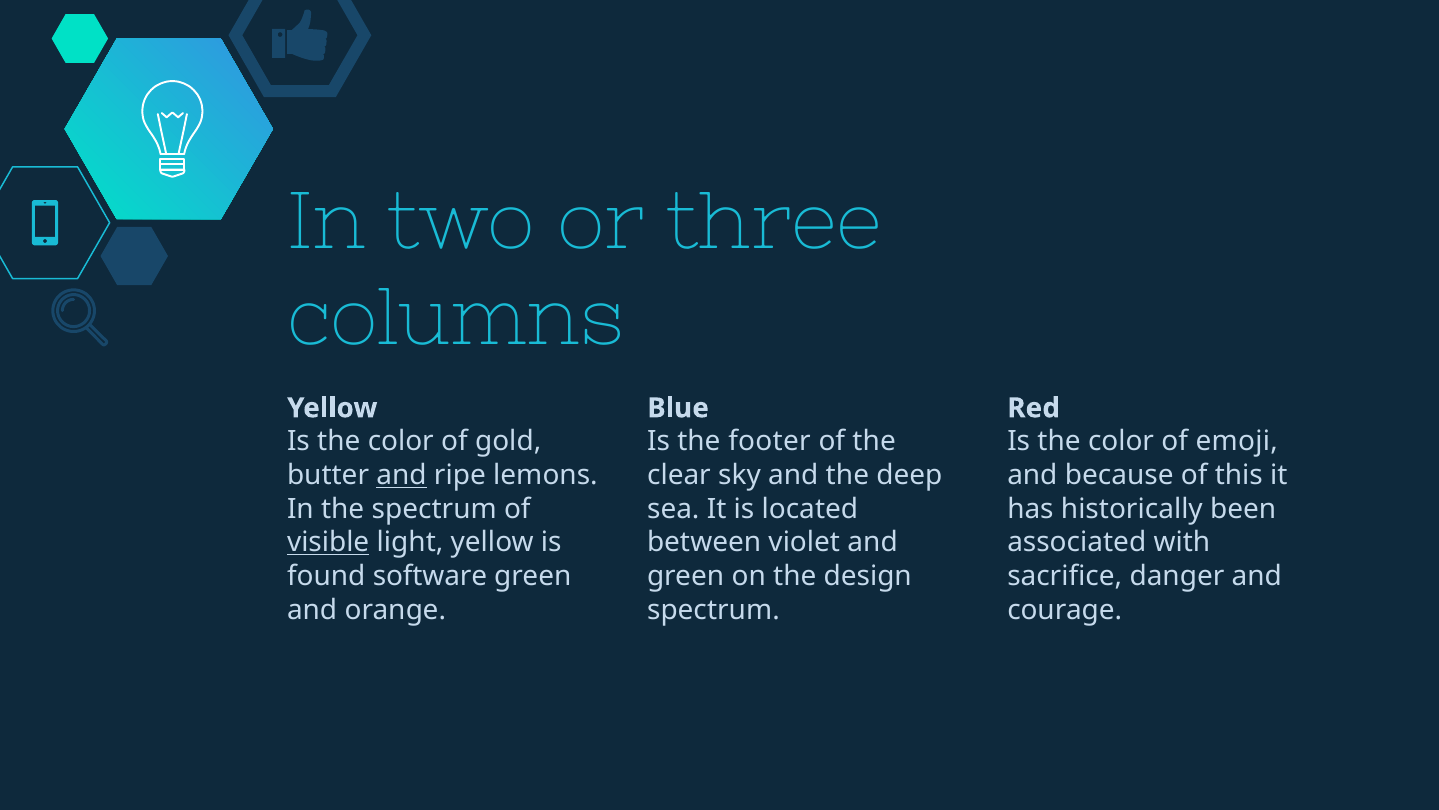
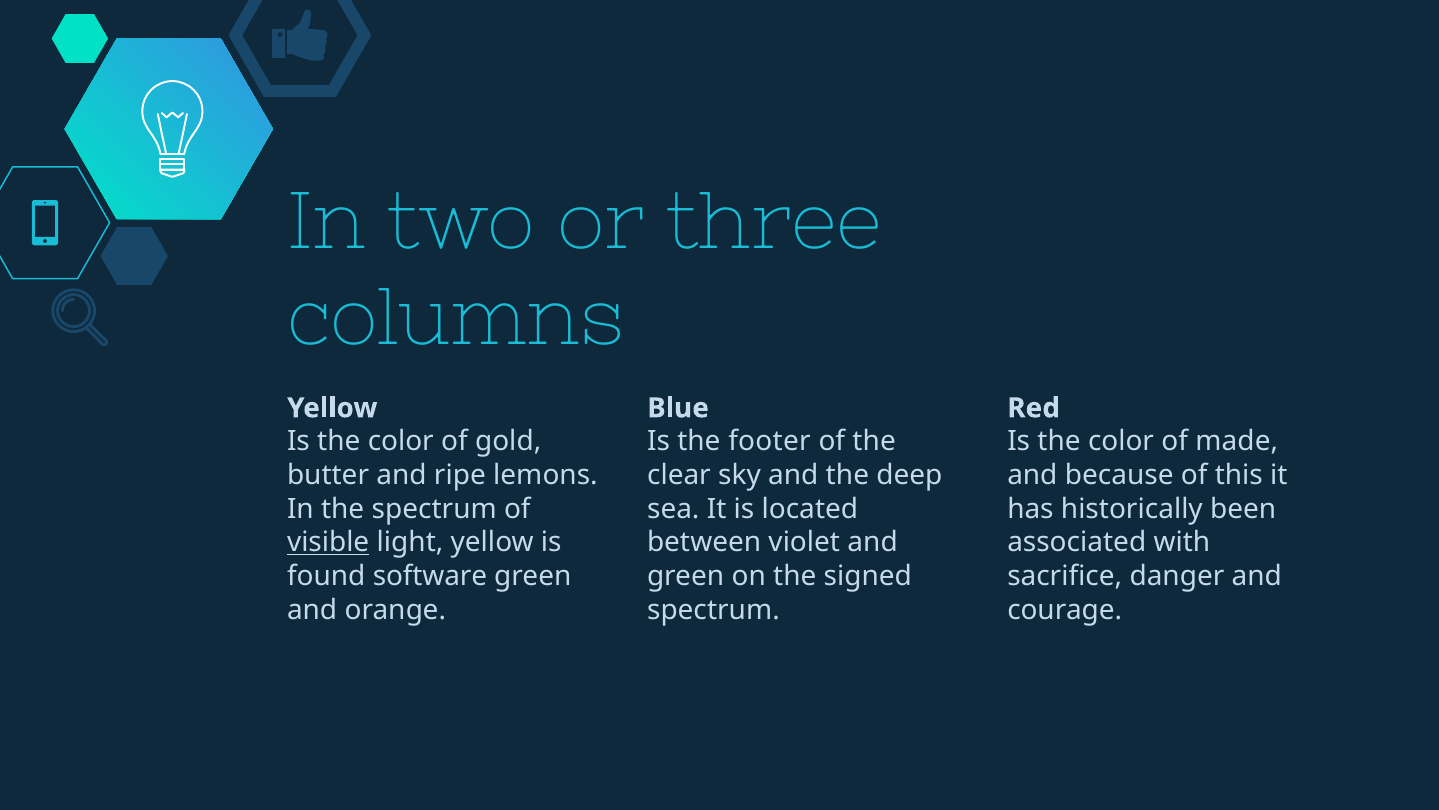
emoji: emoji -> made
and at (402, 475) underline: present -> none
design: design -> signed
